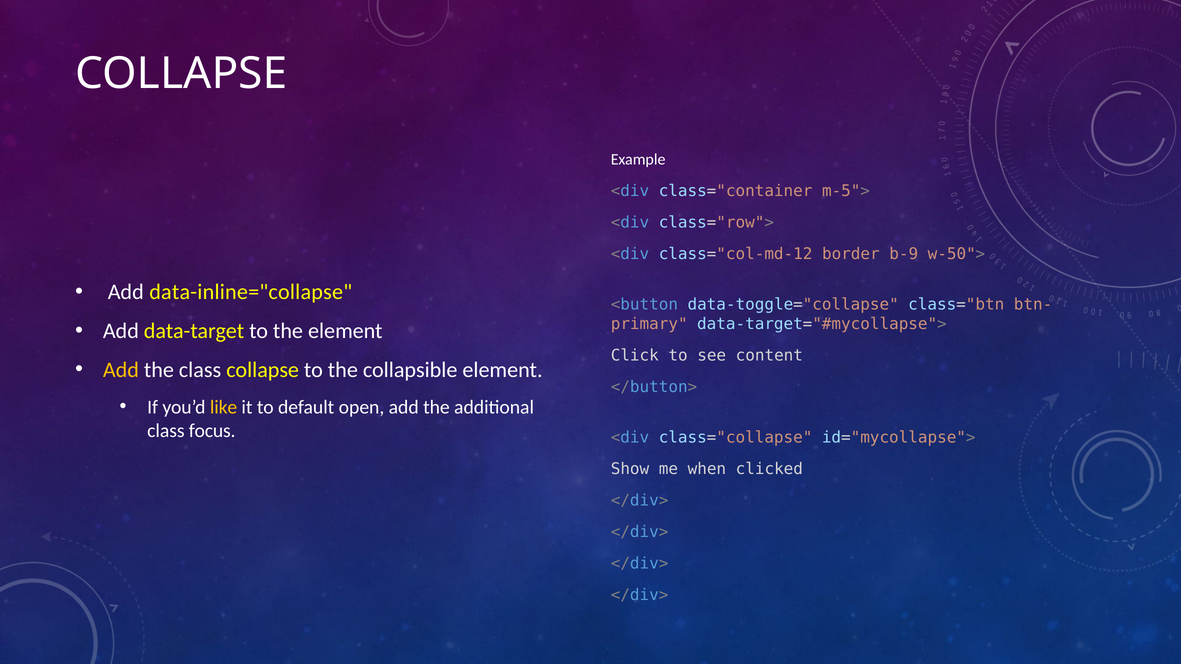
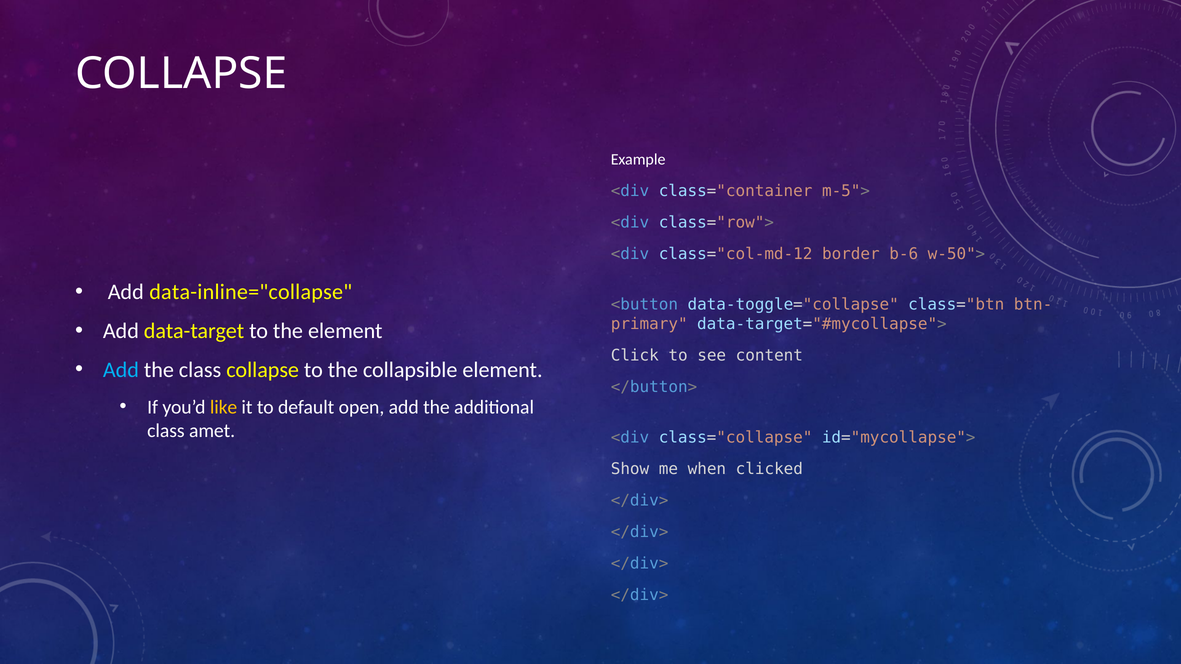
b-9: b-9 -> b-6
Add at (121, 370) colour: yellow -> light blue
focus: focus -> amet
